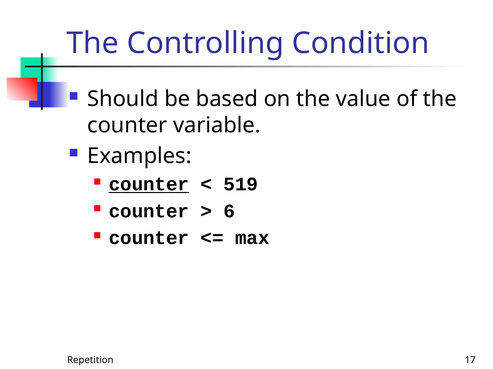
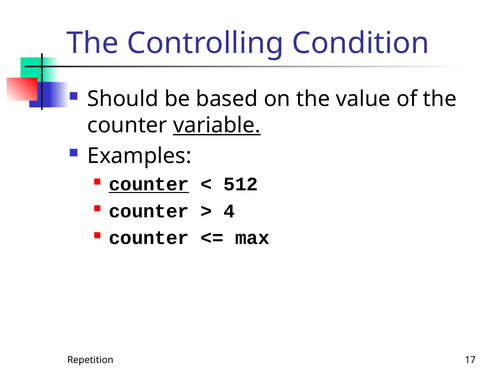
variable underline: none -> present
519: 519 -> 512
6: 6 -> 4
